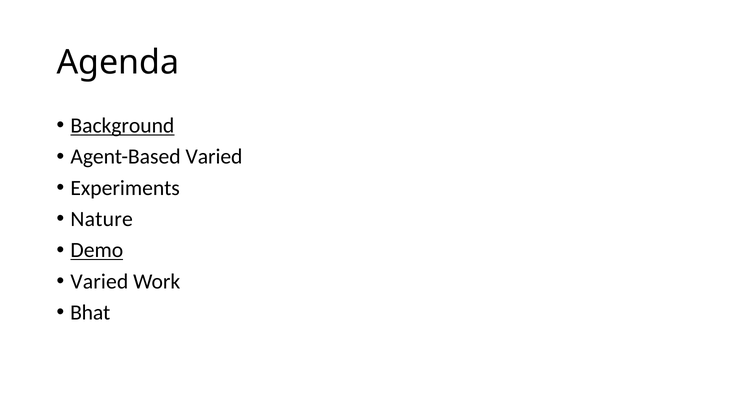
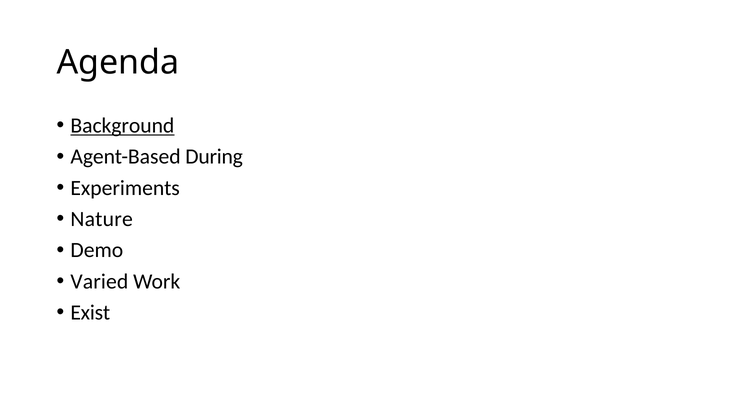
Agent-Based Varied: Varied -> During
Demo underline: present -> none
Bhat: Bhat -> Exist
